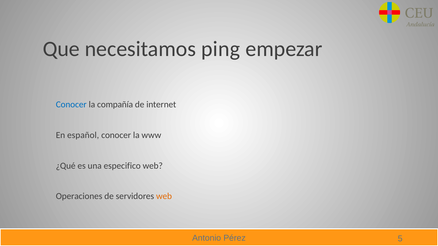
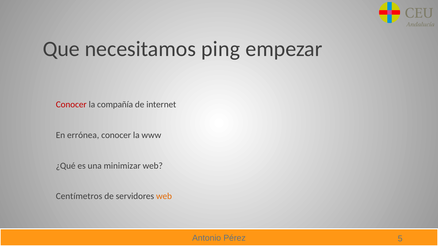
Conocer at (71, 105) colour: blue -> red
español: español -> errónea
especifico: especifico -> minimizar
Operaciones: Operaciones -> Centímetros
